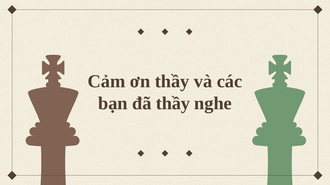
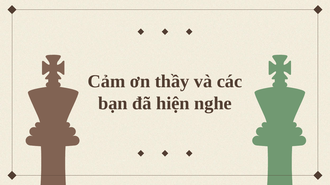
đã thầy: thầy -> hiện
